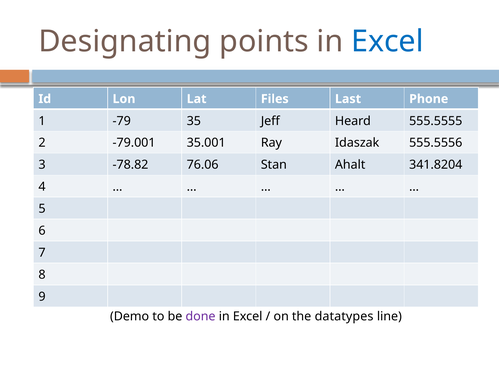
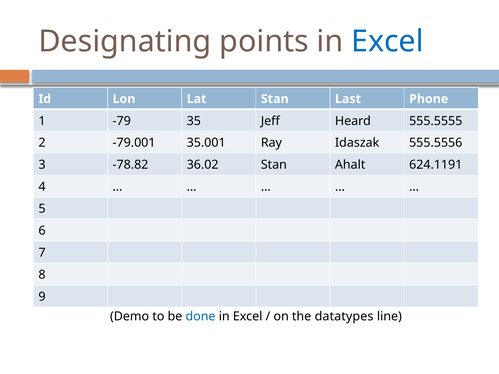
Lat Files: Files -> Stan
76.06: 76.06 -> 36.02
341.8204: 341.8204 -> 624.1191
done colour: purple -> blue
